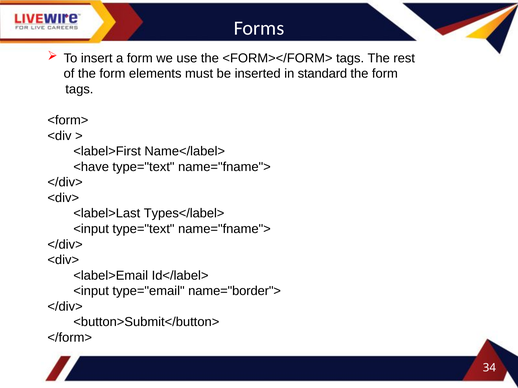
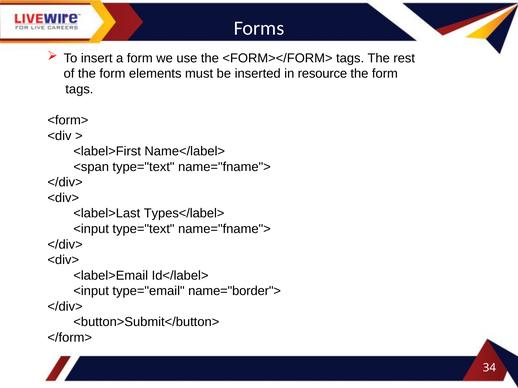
standard: standard -> resource
<have: <have -> <span
